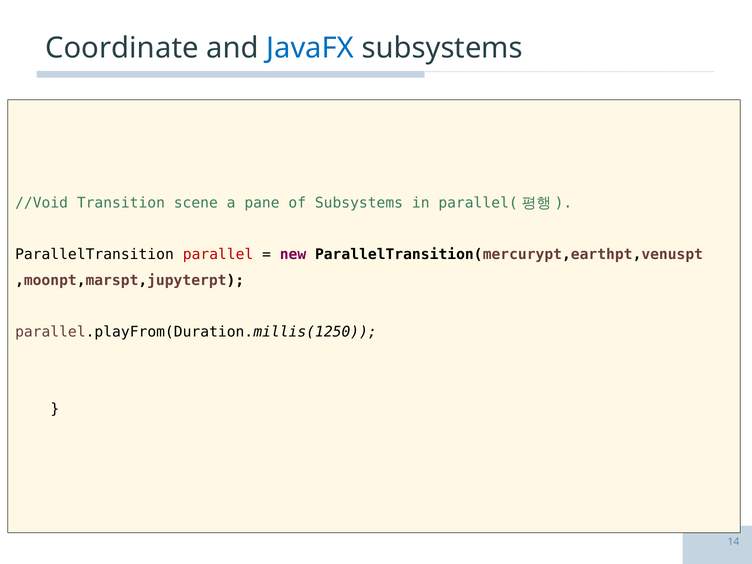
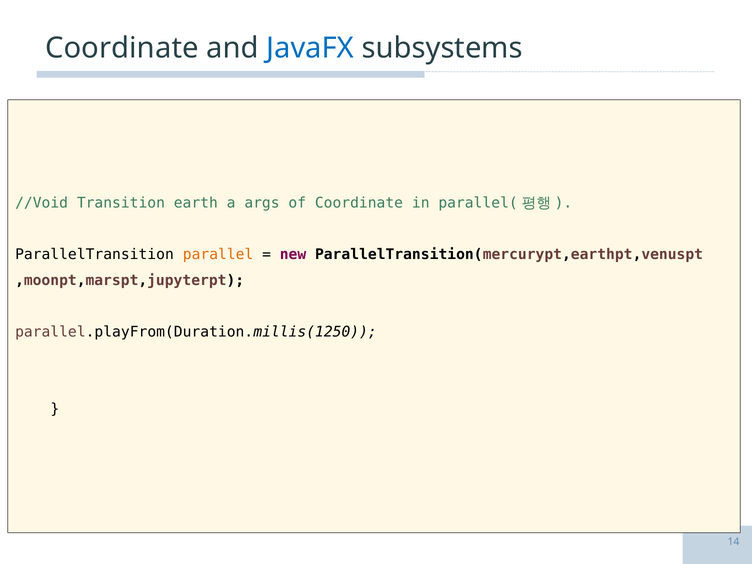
scene: scene -> earth
pane: pane -> args
of Subsystems: Subsystems -> Coordinate
parallel colour: red -> orange
